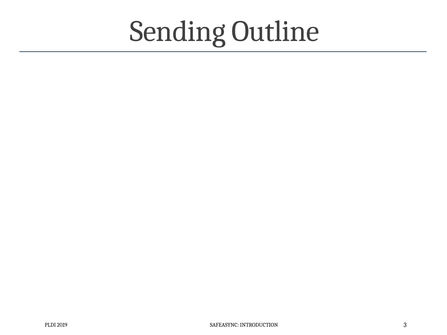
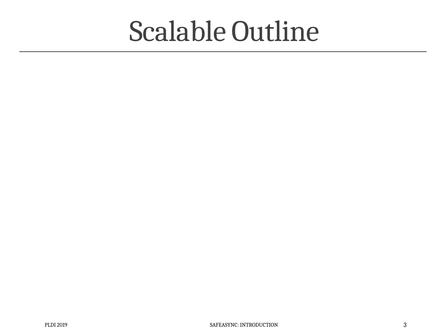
Sending: Sending -> Scalable
